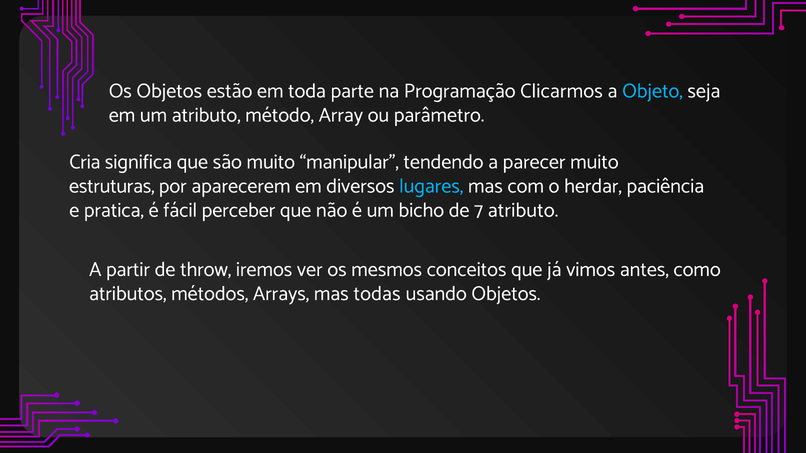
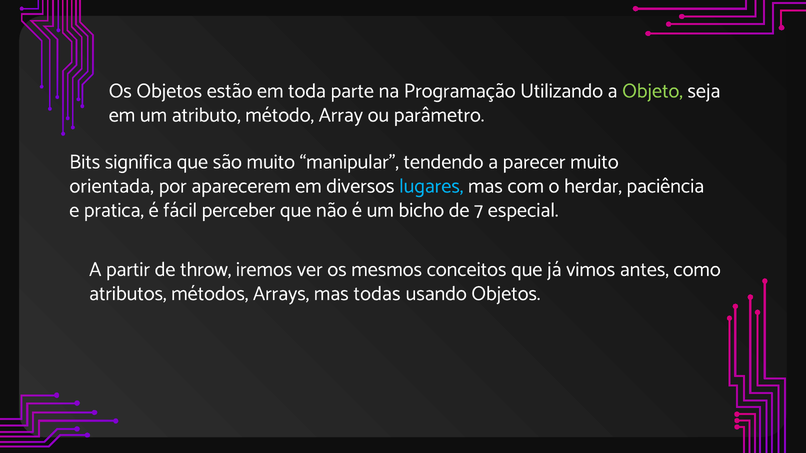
Clicarmos: Clicarmos -> Utilizando
Objeto colour: light blue -> light green
Cria: Cria -> Bits
estruturas: estruturas -> orientada
7 atributo: atributo -> especial
